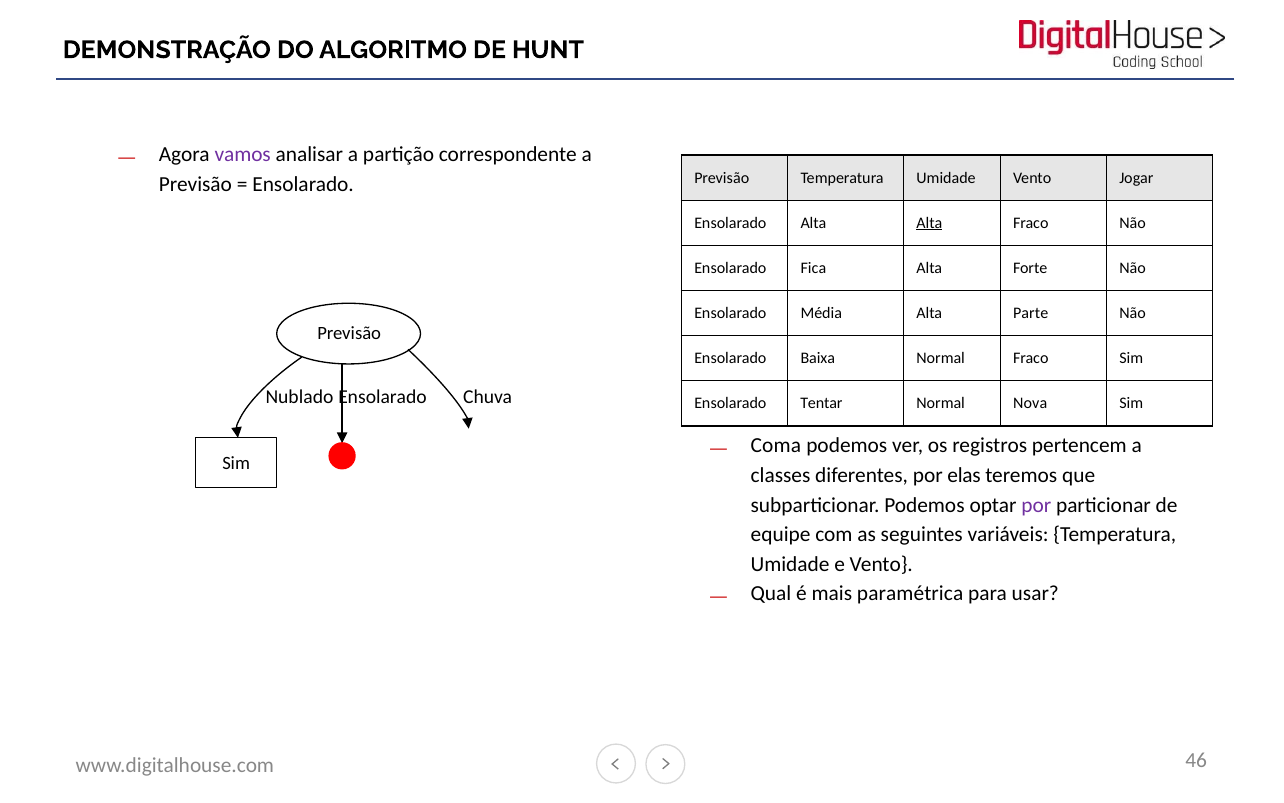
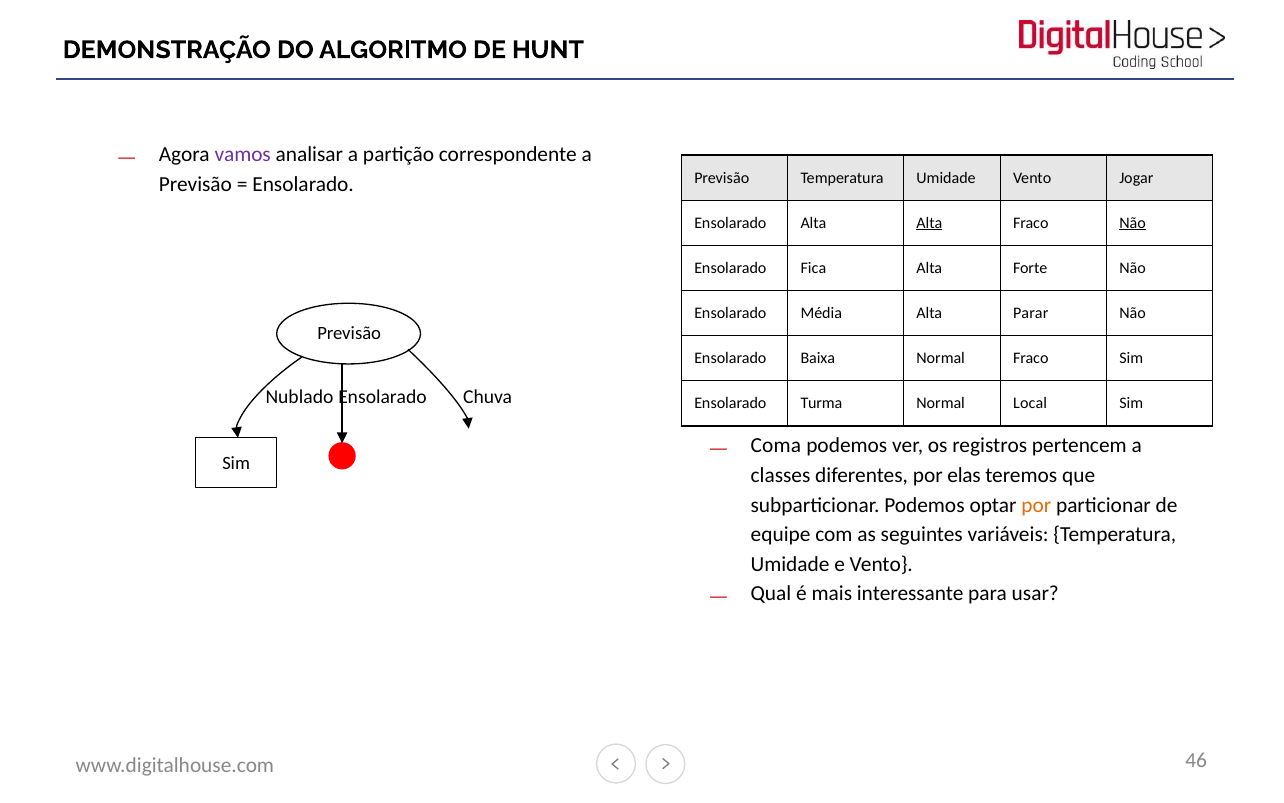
Não at (1133, 223) underline: none -> present
Parte: Parte -> Parar
Tentar: Tentar -> Turma
Nova: Nova -> Local
por at (1036, 505) colour: purple -> orange
paramétrica: paramétrica -> interessante
